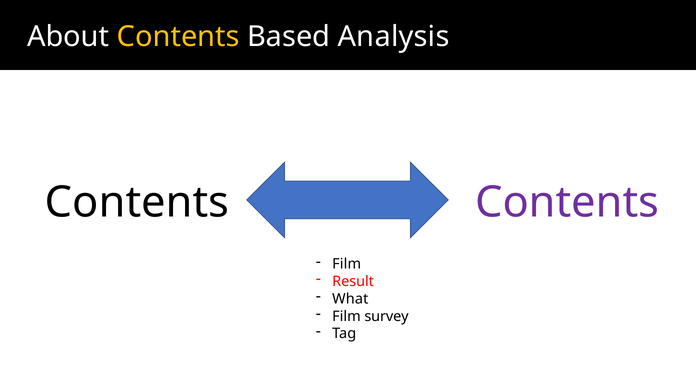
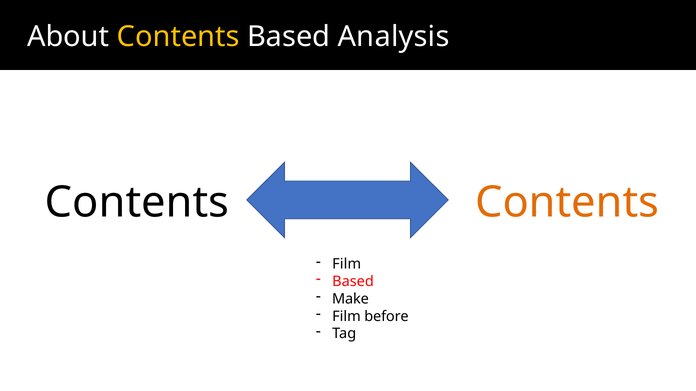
Contents at (567, 203) colour: purple -> orange
Result at (353, 282): Result -> Based
What: What -> Make
survey: survey -> before
